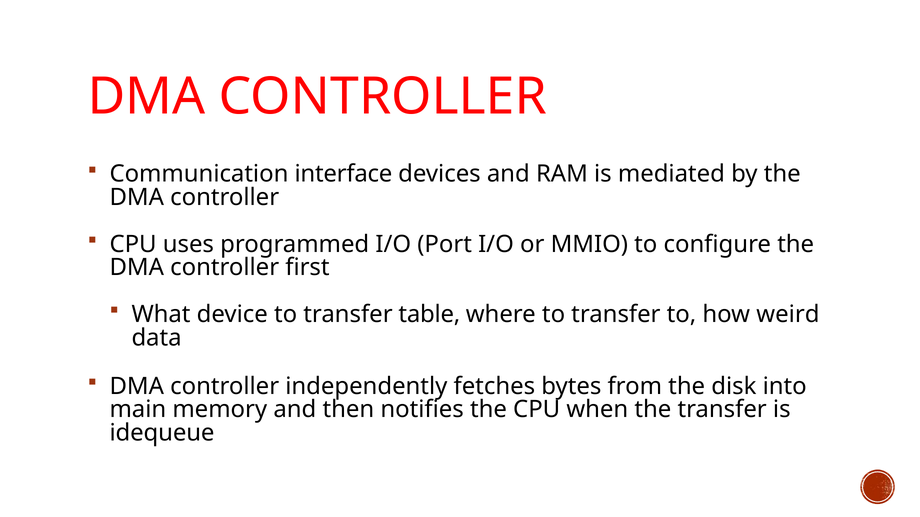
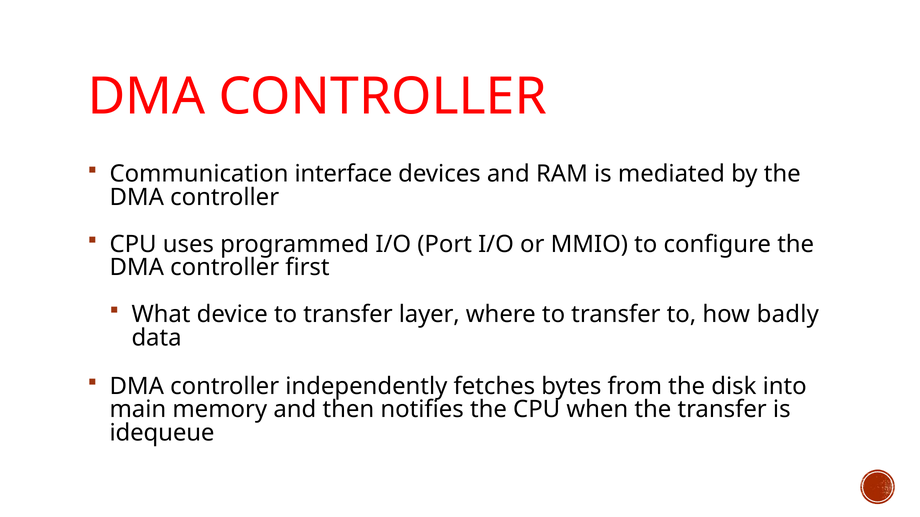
table: table -> layer
weird: weird -> badly
